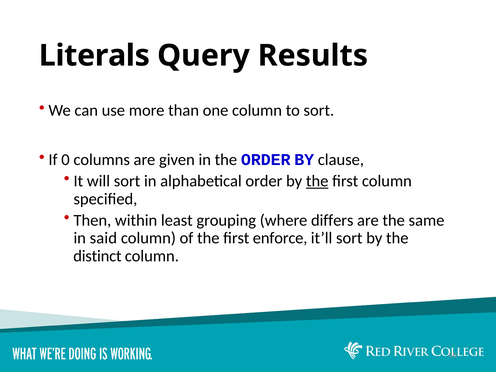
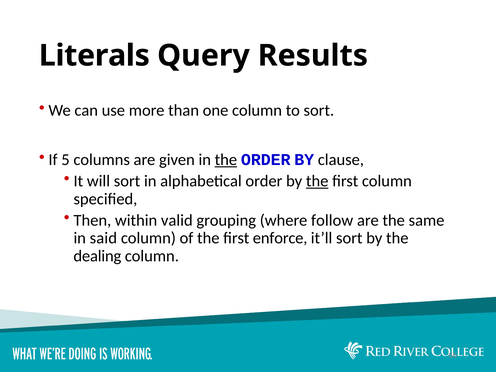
0: 0 -> 5
the at (226, 160) underline: none -> present
least: least -> valid
differs: differs -> follow
distinct: distinct -> dealing
